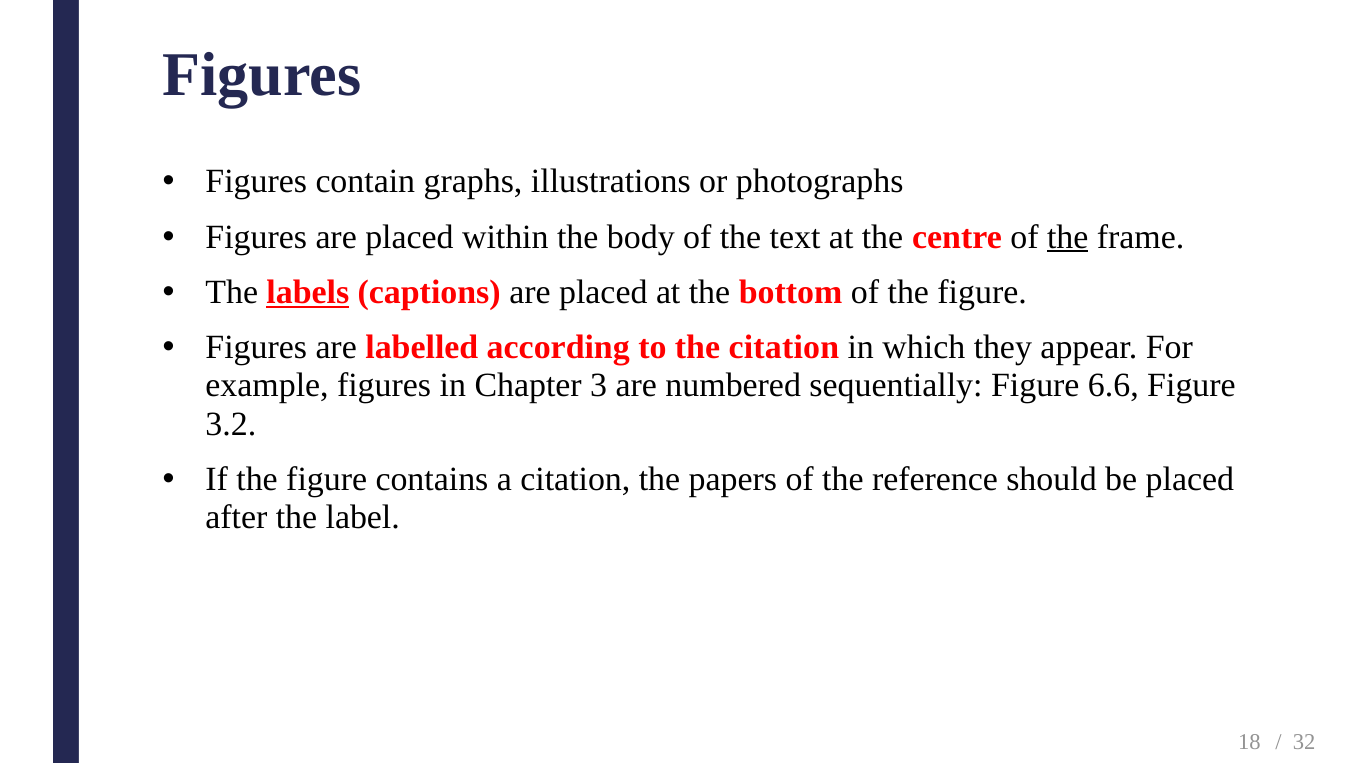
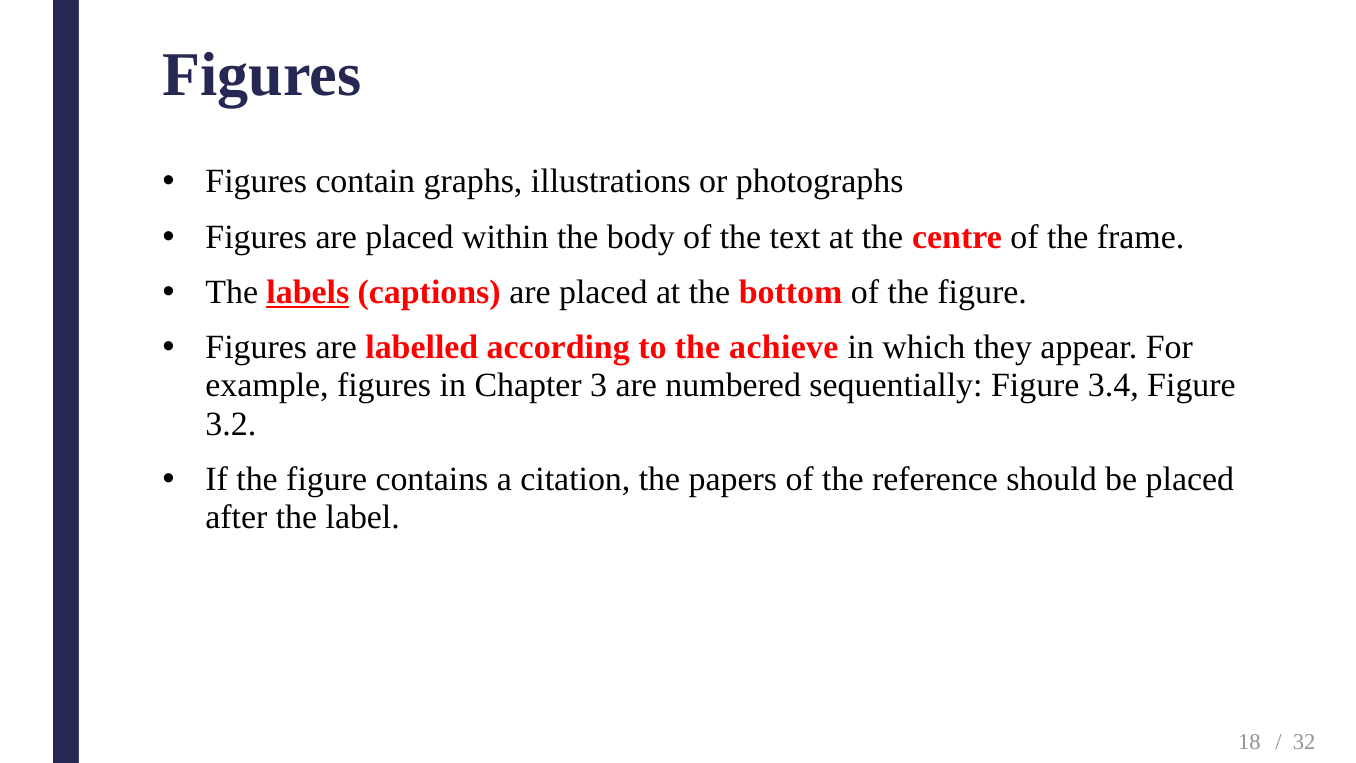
the at (1068, 237) underline: present -> none
the citation: citation -> achieve
6.6: 6.6 -> 3.4
